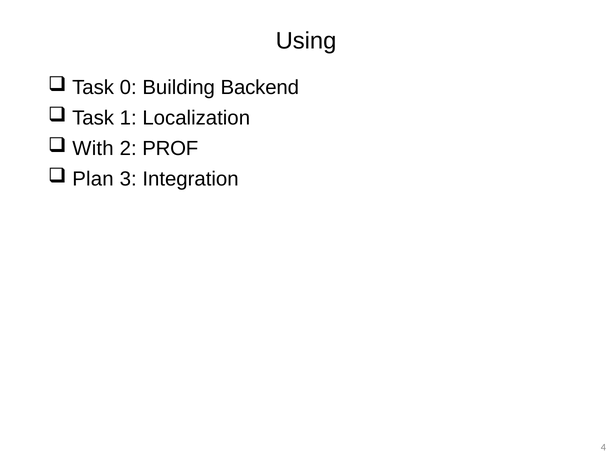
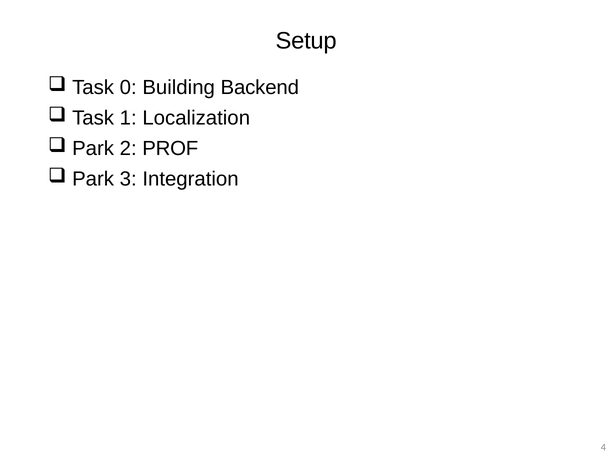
Using: Using -> Setup
With at (93, 148): With -> Park
Plan at (93, 179): Plan -> Park
